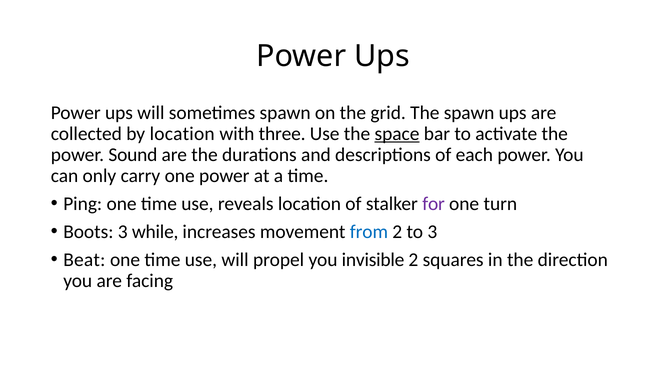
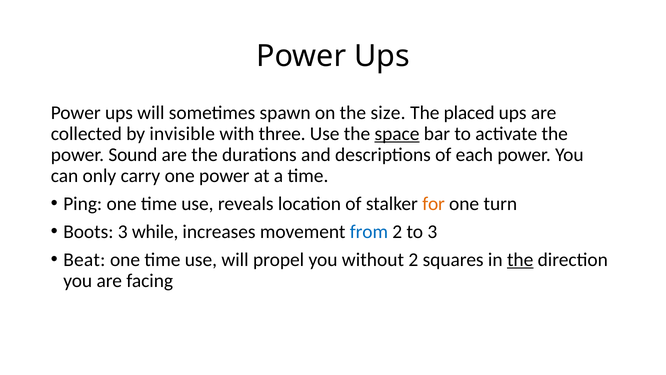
grid: grid -> size
The spawn: spawn -> placed
by location: location -> invisible
for colour: purple -> orange
invisible: invisible -> without
the at (520, 259) underline: none -> present
